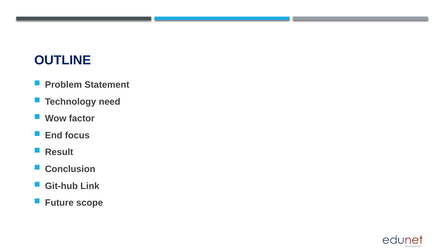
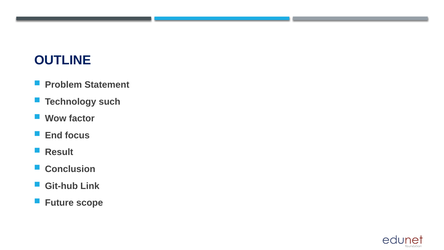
need: need -> such
